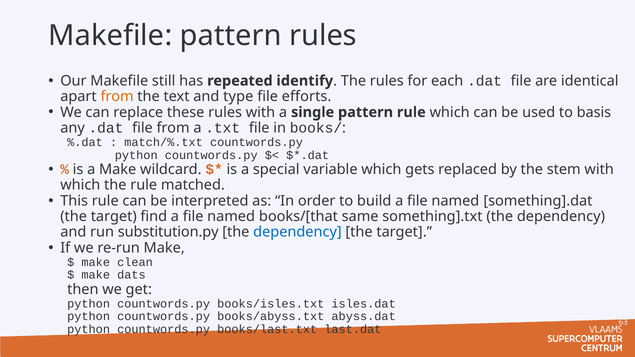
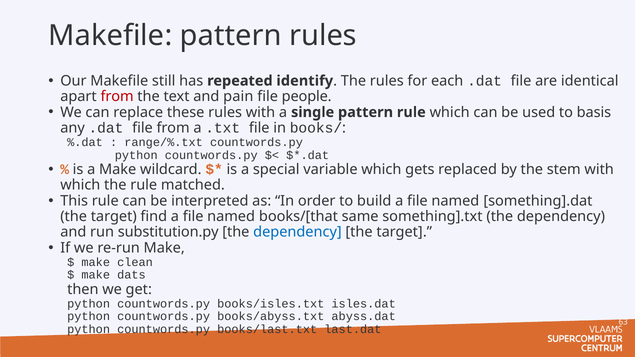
from at (117, 97) colour: orange -> red
type: type -> pain
efforts: efforts -> people
match/%.txt: match/%.txt -> range/%.txt
